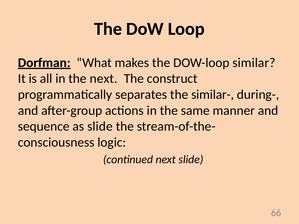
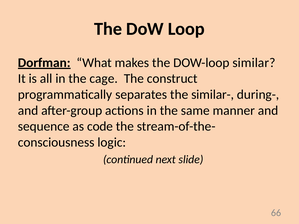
the next: next -> cage
as slide: slide -> code
